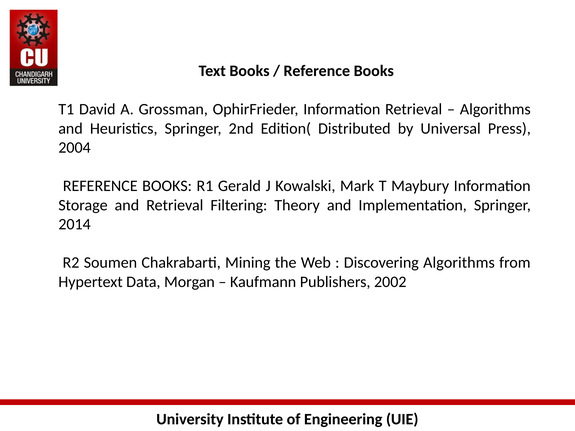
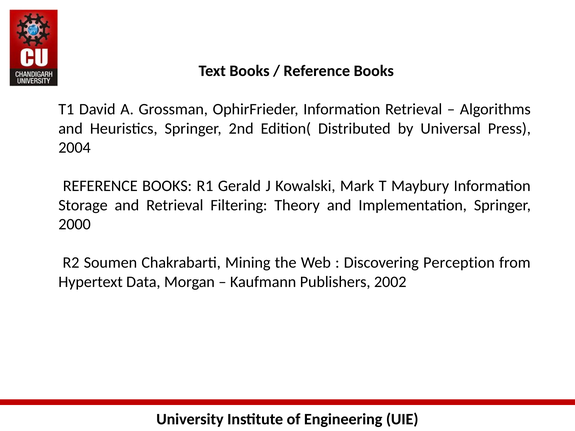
2014: 2014 -> 2000
Discovering Algorithms: Algorithms -> Perception
